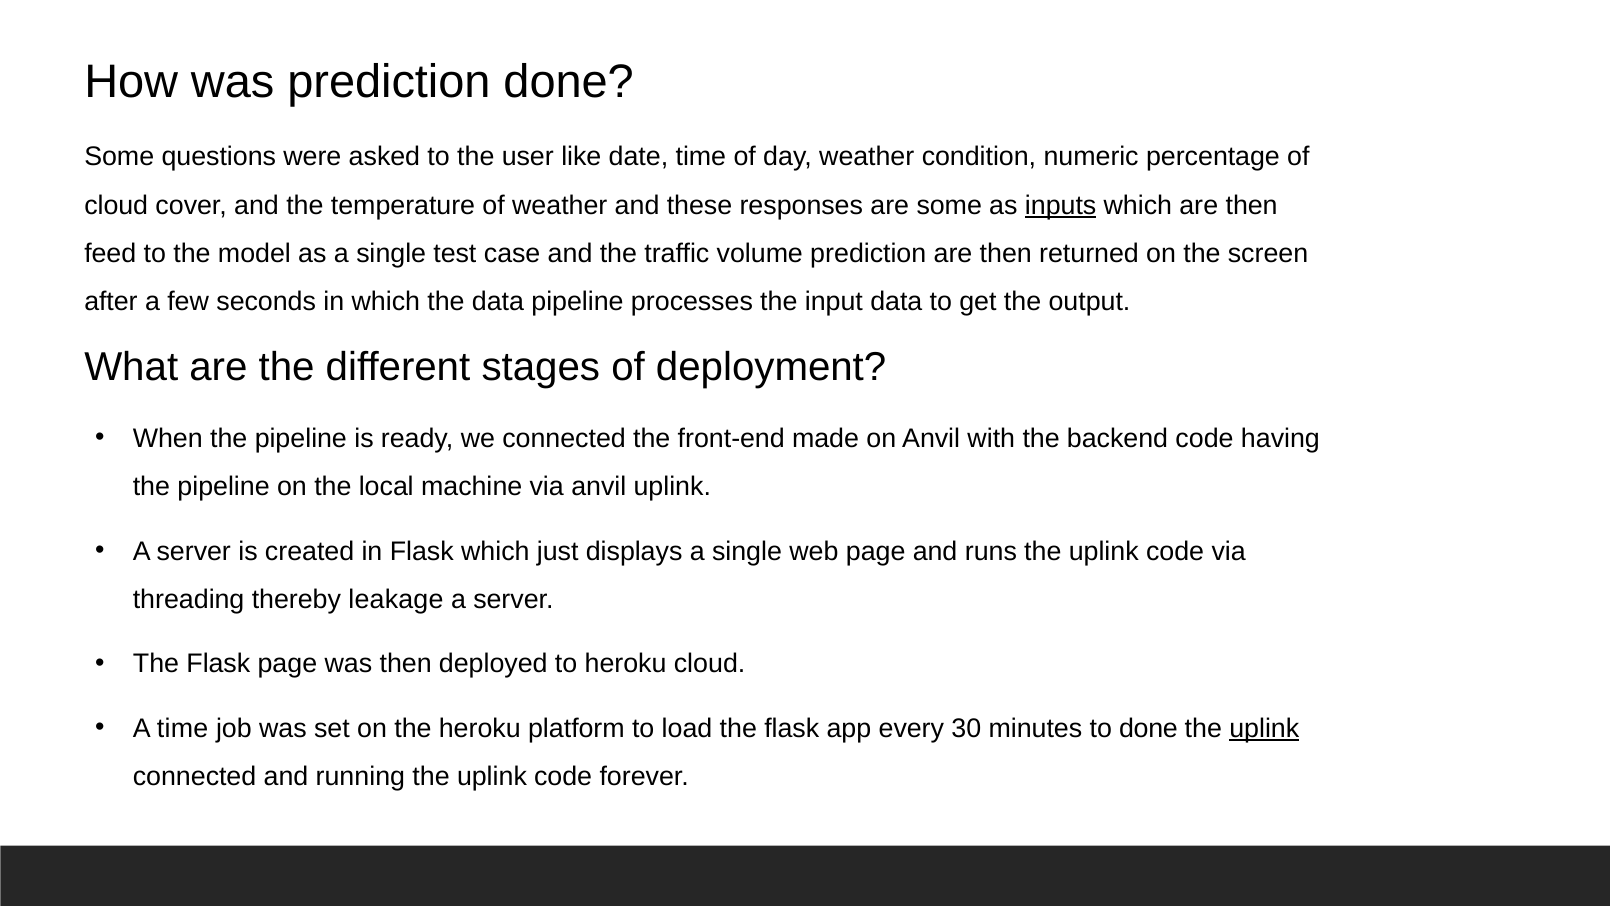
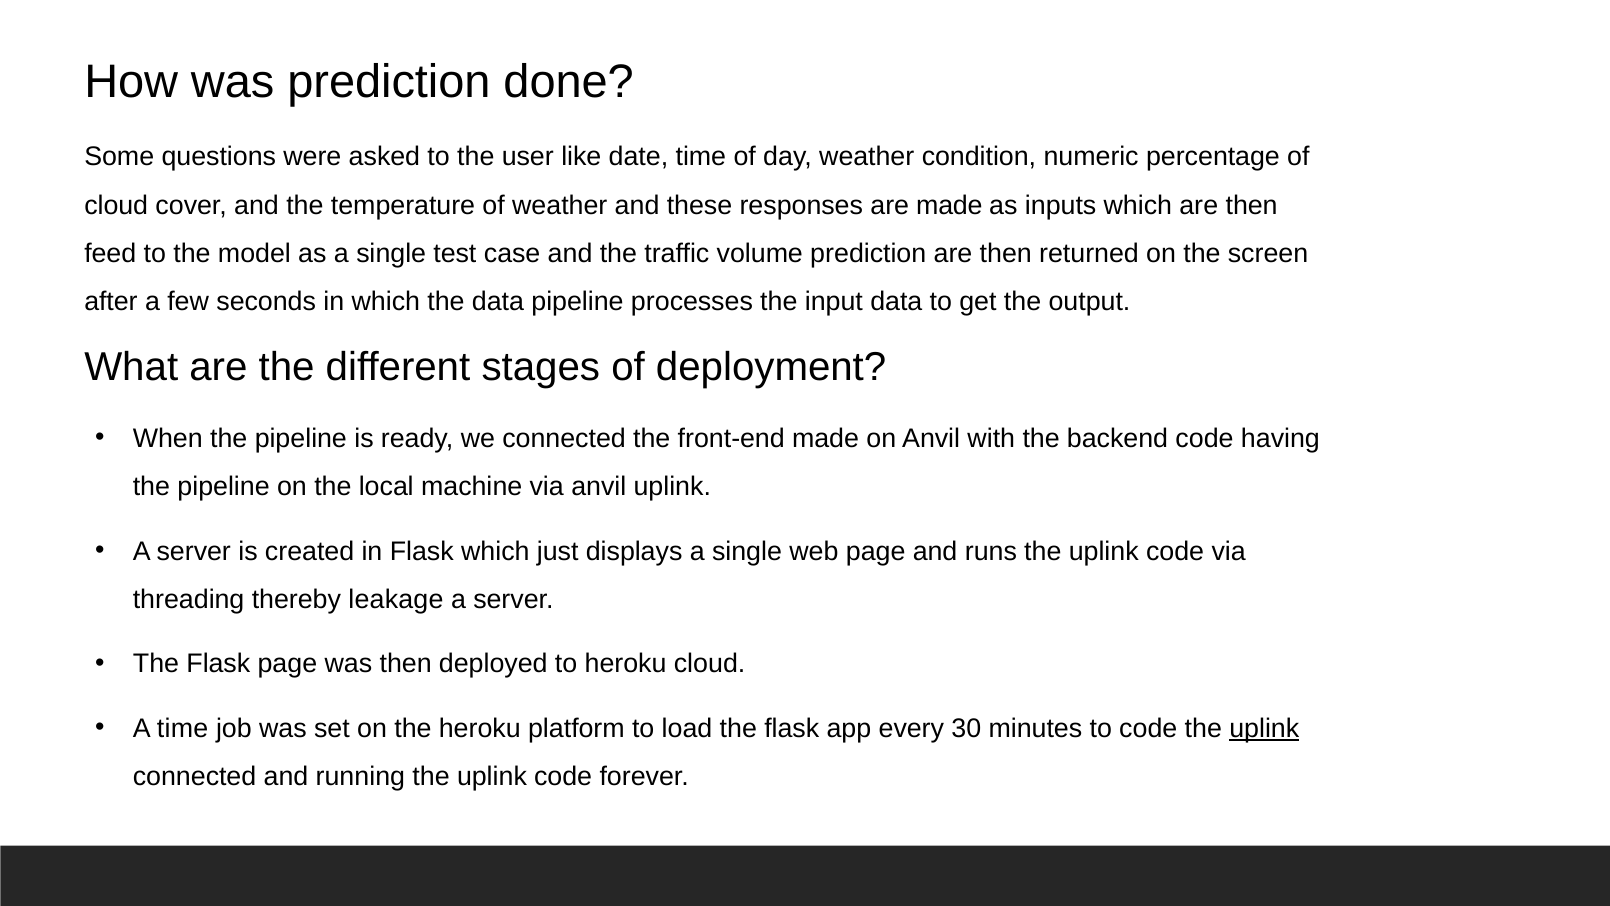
are some: some -> made
inputs underline: present -> none
to done: done -> code
